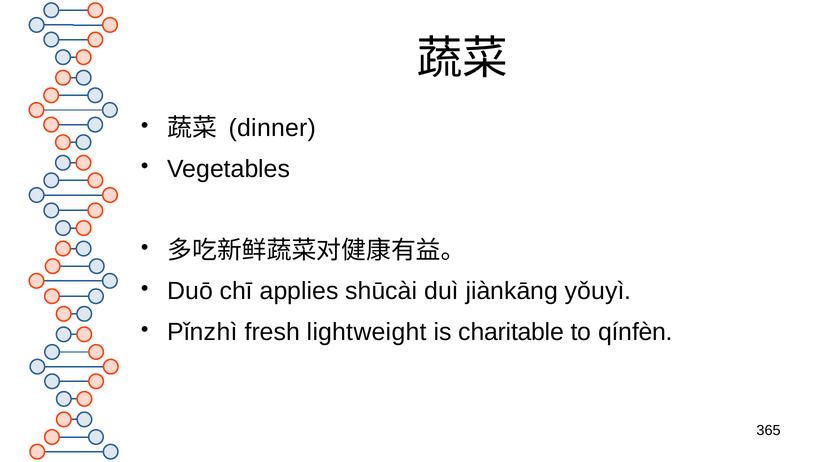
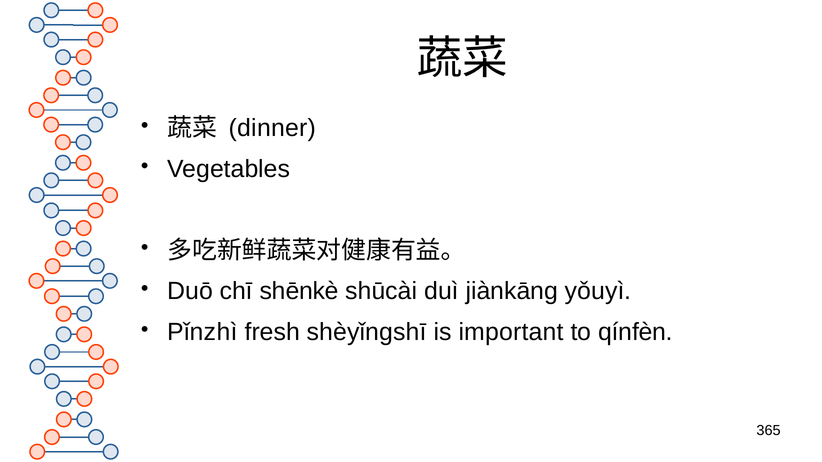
applies: applies -> shēnkè
lightweight: lightweight -> shèyǐngshī
charitable: charitable -> important
